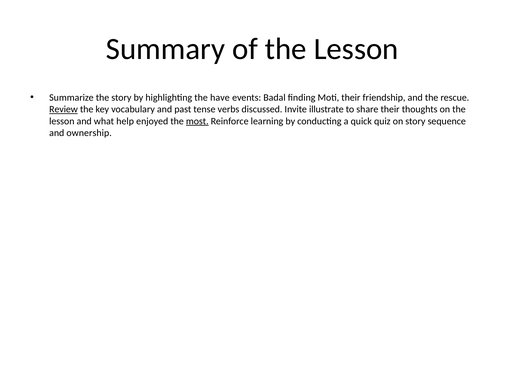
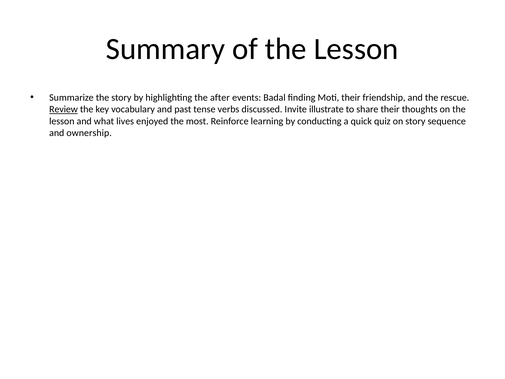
have: have -> after
help: help -> lives
most underline: present -> none
